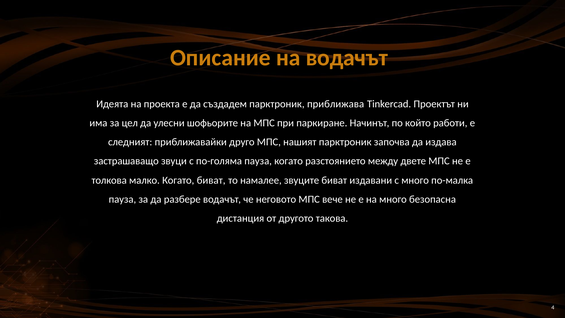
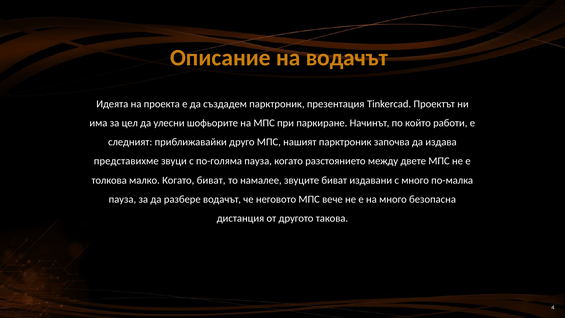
приближава: приближава -> презентация
застрашаващо: застрашаващо -> представихме
